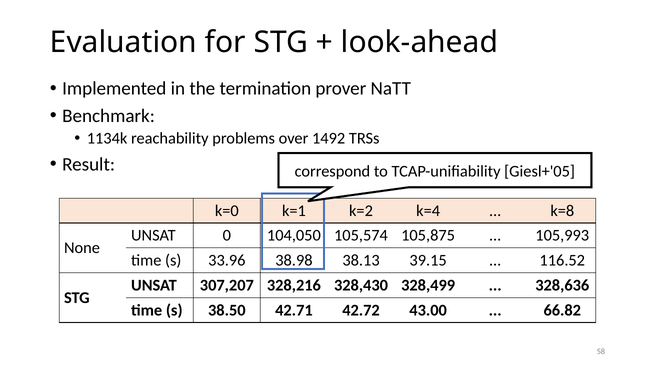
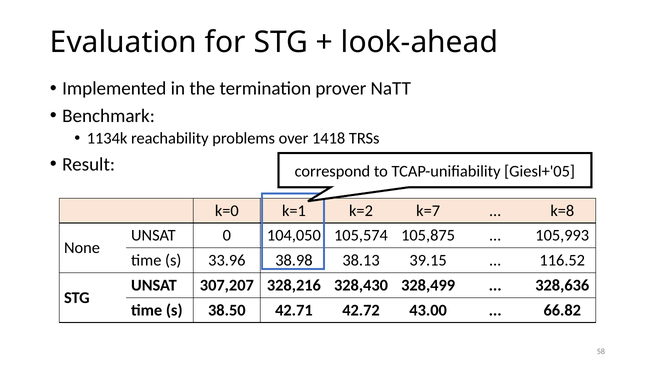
1492: 1492 -> 1418
k=4: k=4 -> k=7
